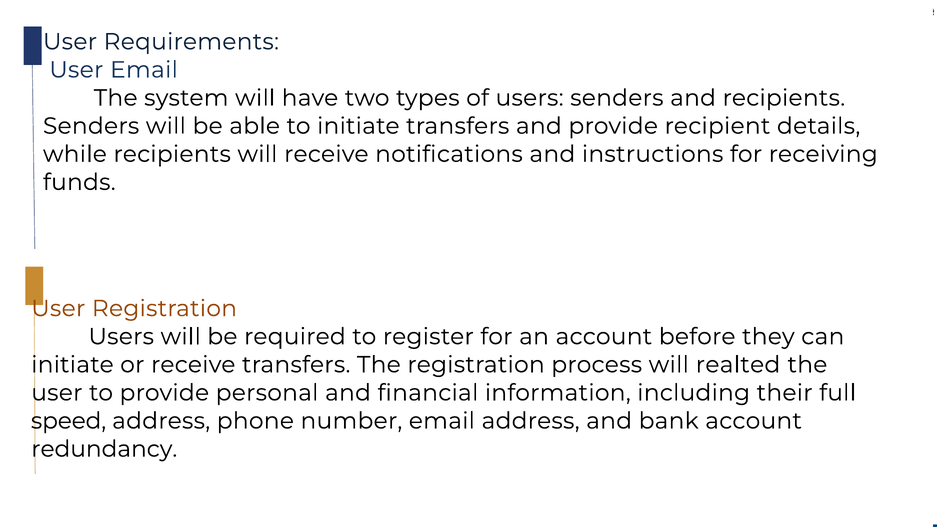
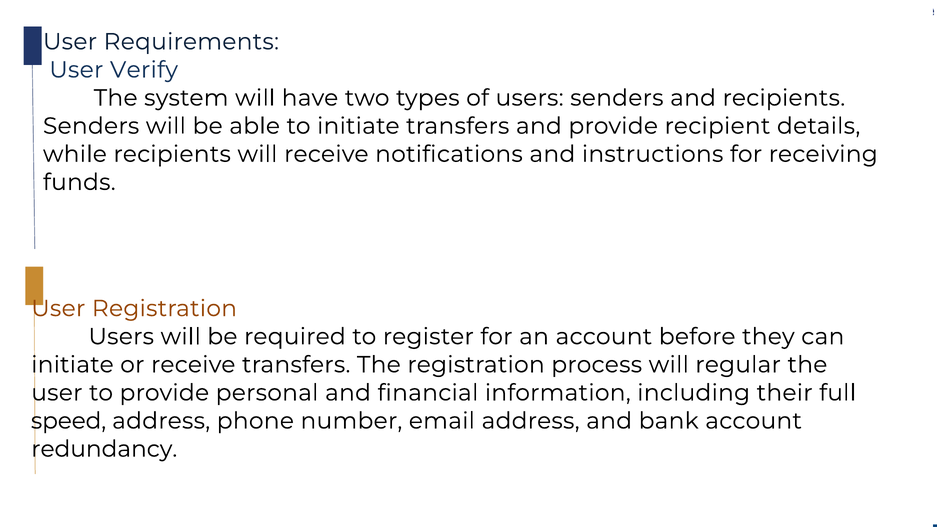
User Email: Email -> Verify
realted: realted -> regular
